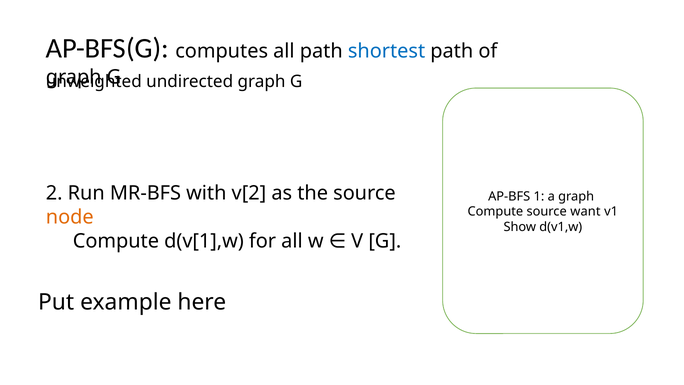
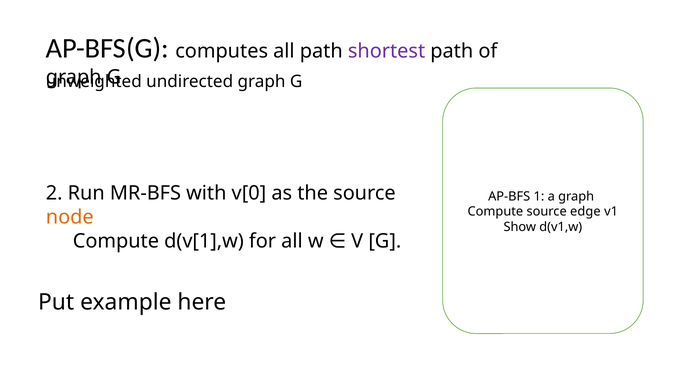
shortest colour: blue -> purple
v[2: v[2 -> v[0
want: want -> edge
